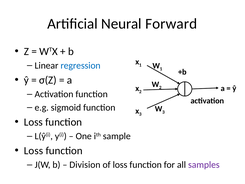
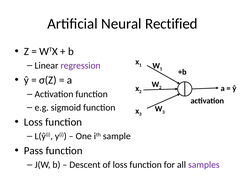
Forward: Forward -> Rectified
regression colour: blue -> purple
Loss at (33, 151): Loss -> Pass
Division: Division -> Descent
